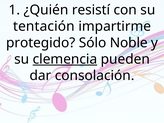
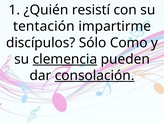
protegido: protegido -> discípulos
Noble: Noble -> Como
consolación underline: none -> present
